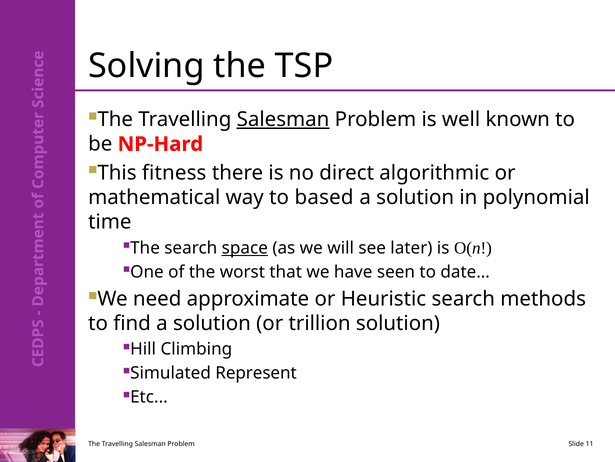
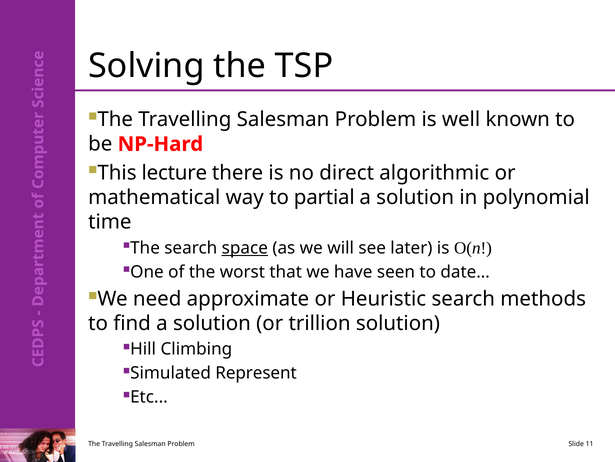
Salesman at (283, 119) underline: present -> none
fitness: fitness -> lecture
based: based -> partial
